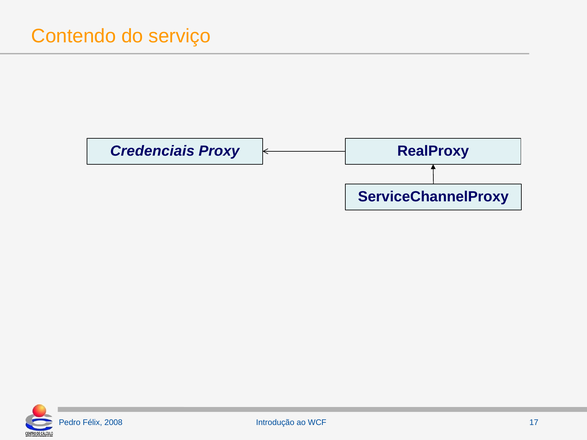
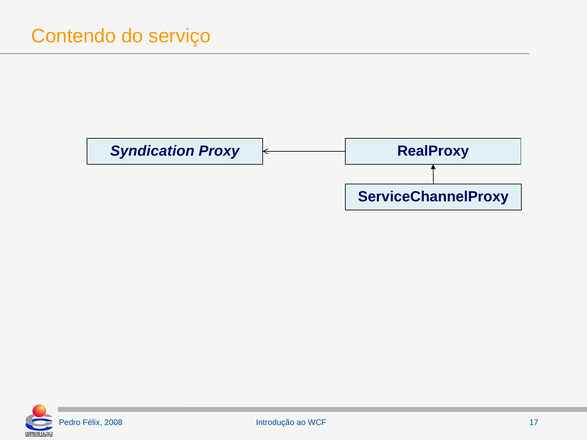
Credenciais: Credenciais -> Syndication
